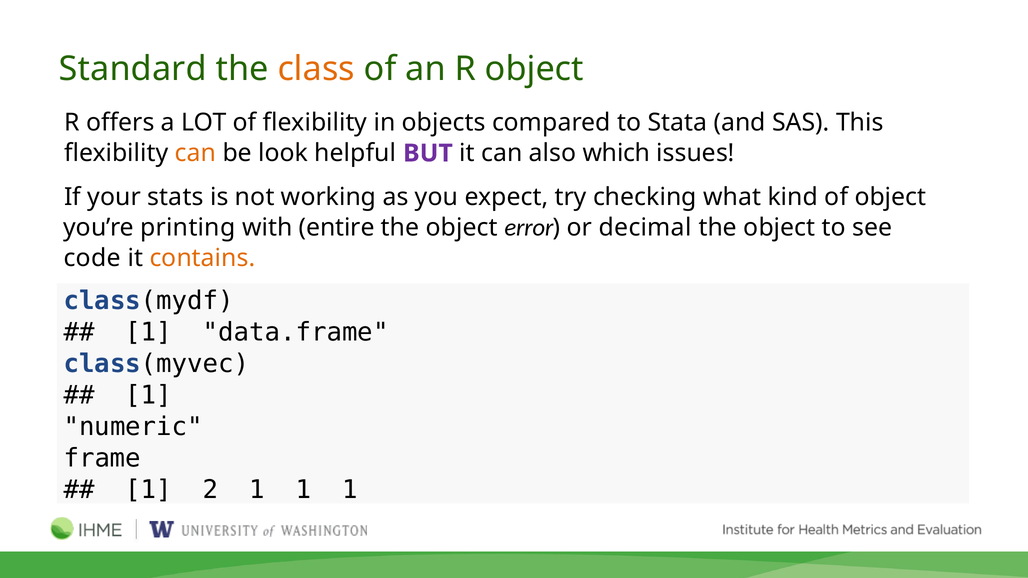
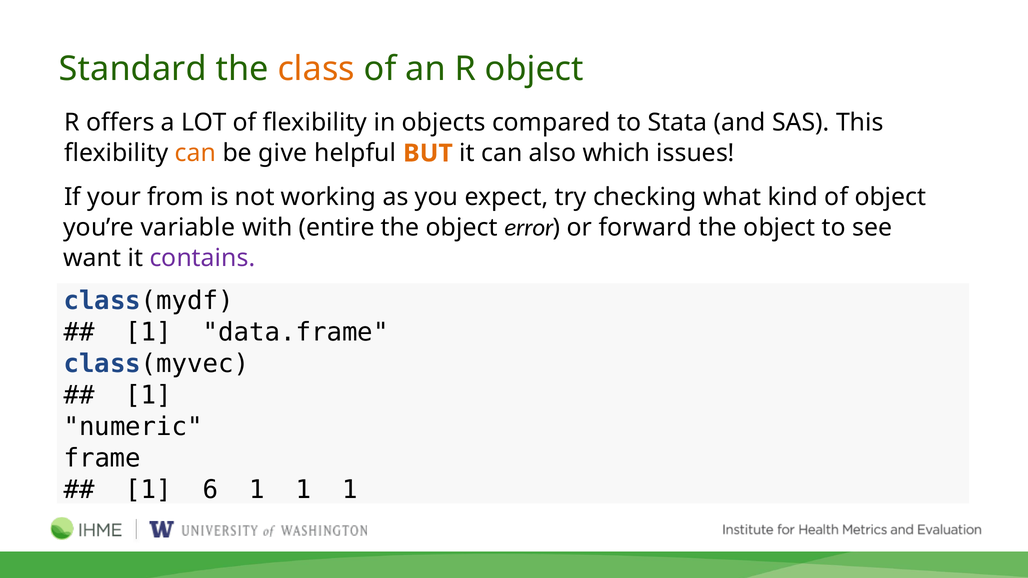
look: look -> give
BUT colour: purple -> orange
stats: stats -> from
printing: printing -> variable
decimal: decimal -> forward
code: code -> want
contains colour: orange -> purple
2: 2 -> 6
